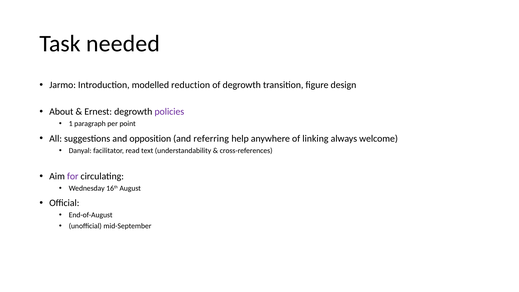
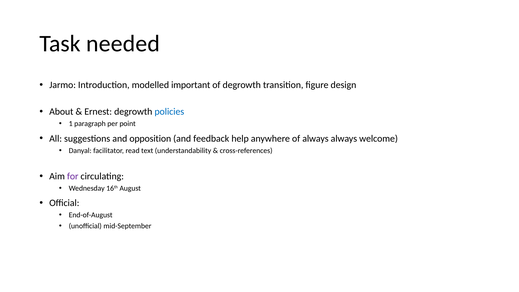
reduction: reduction -> important
policies colour: purple -> blue
referring: referring -> feedback
of linking: linking -> always
